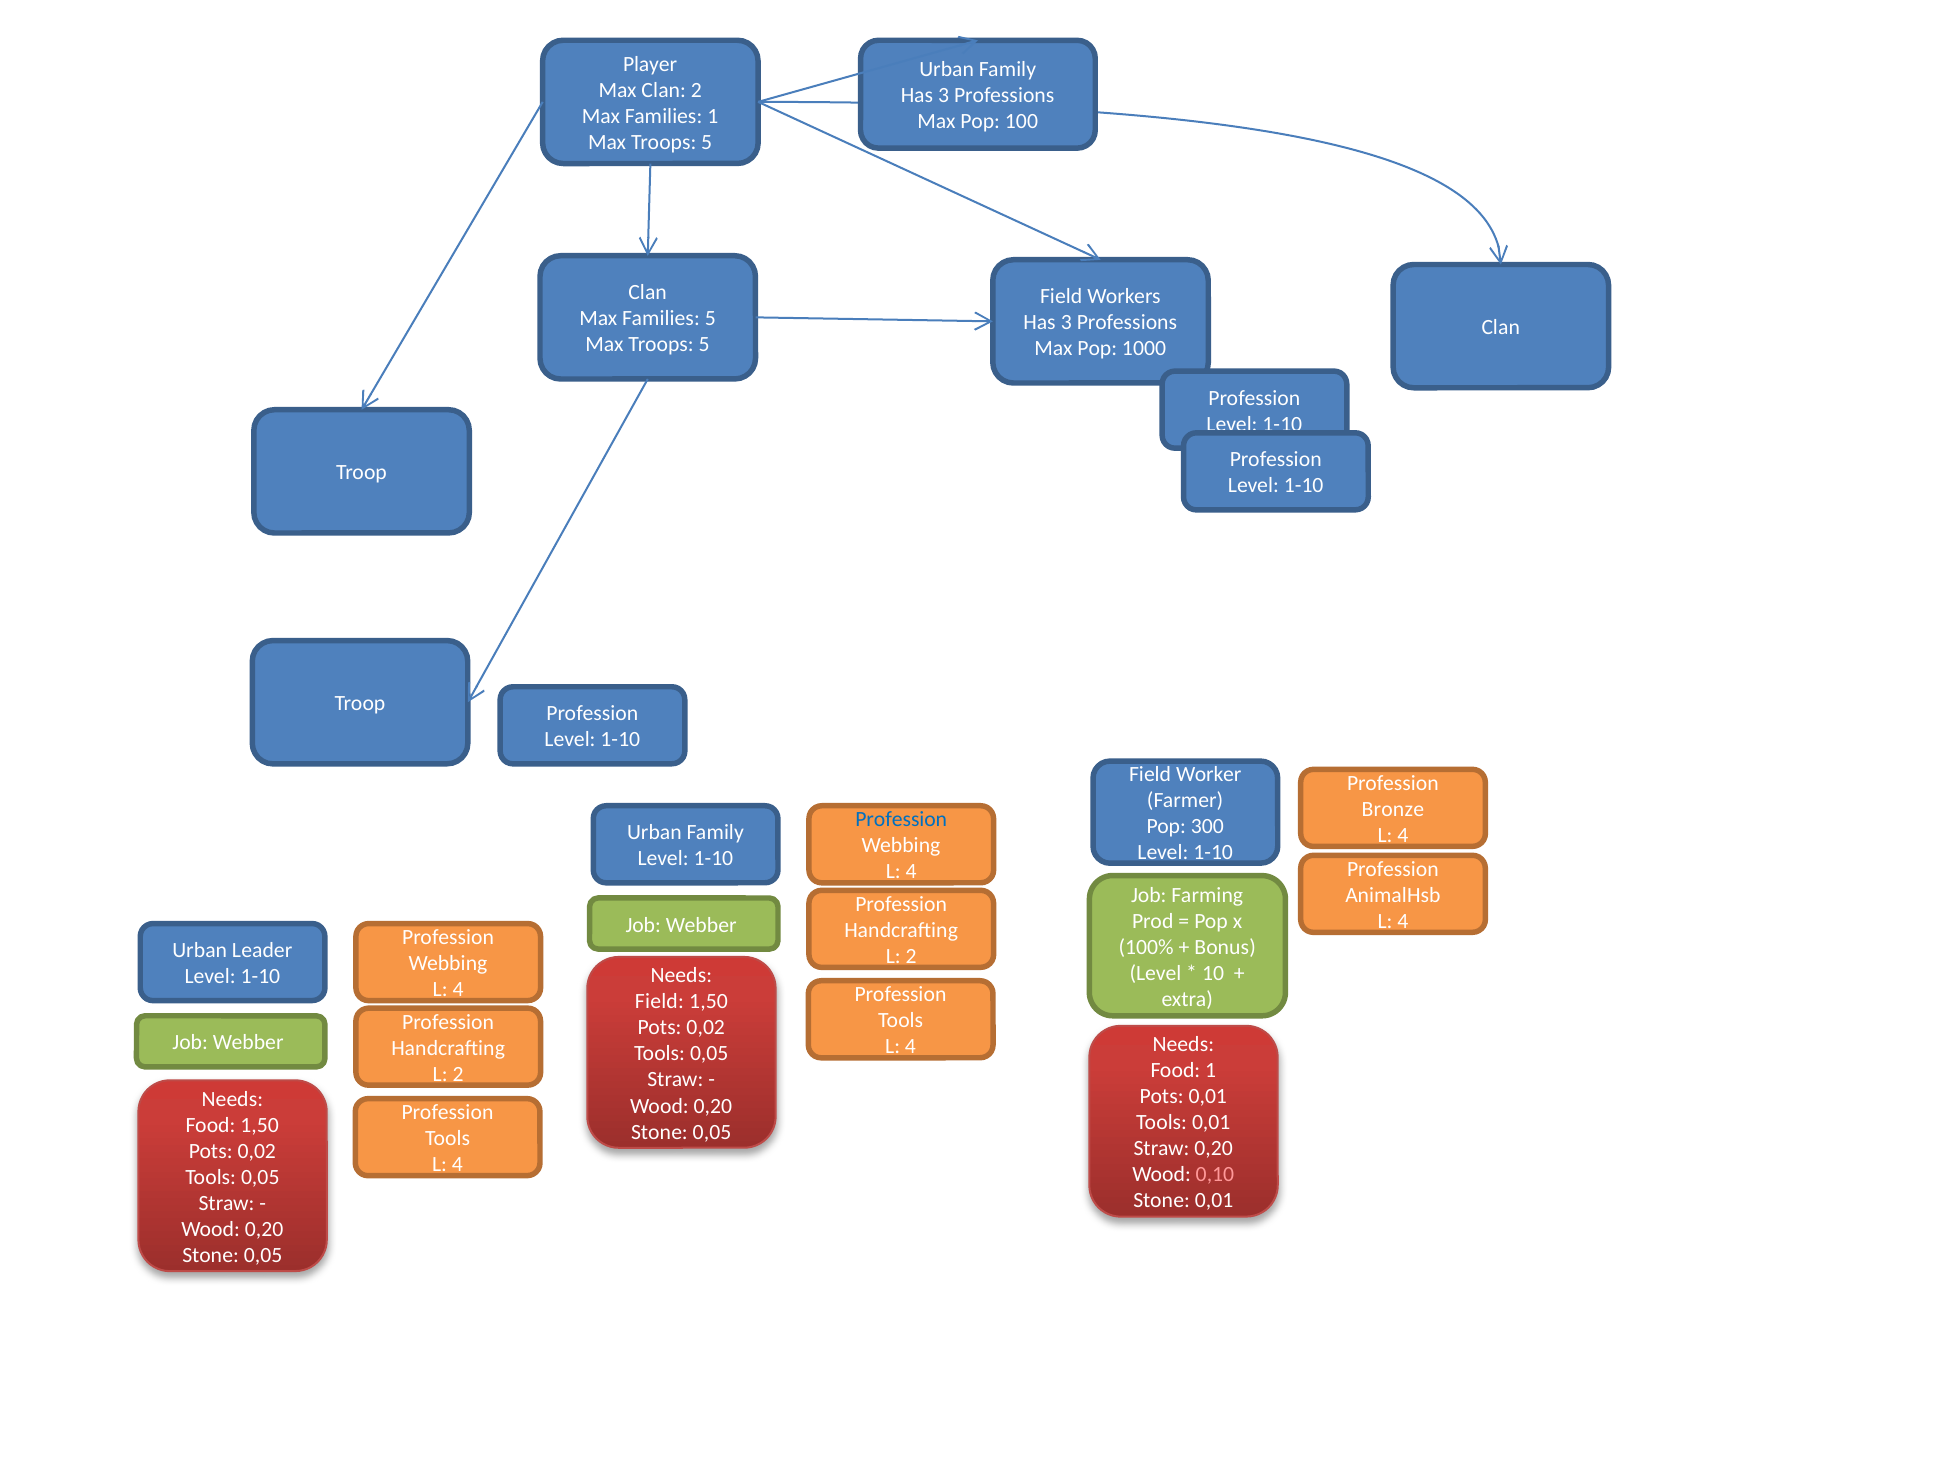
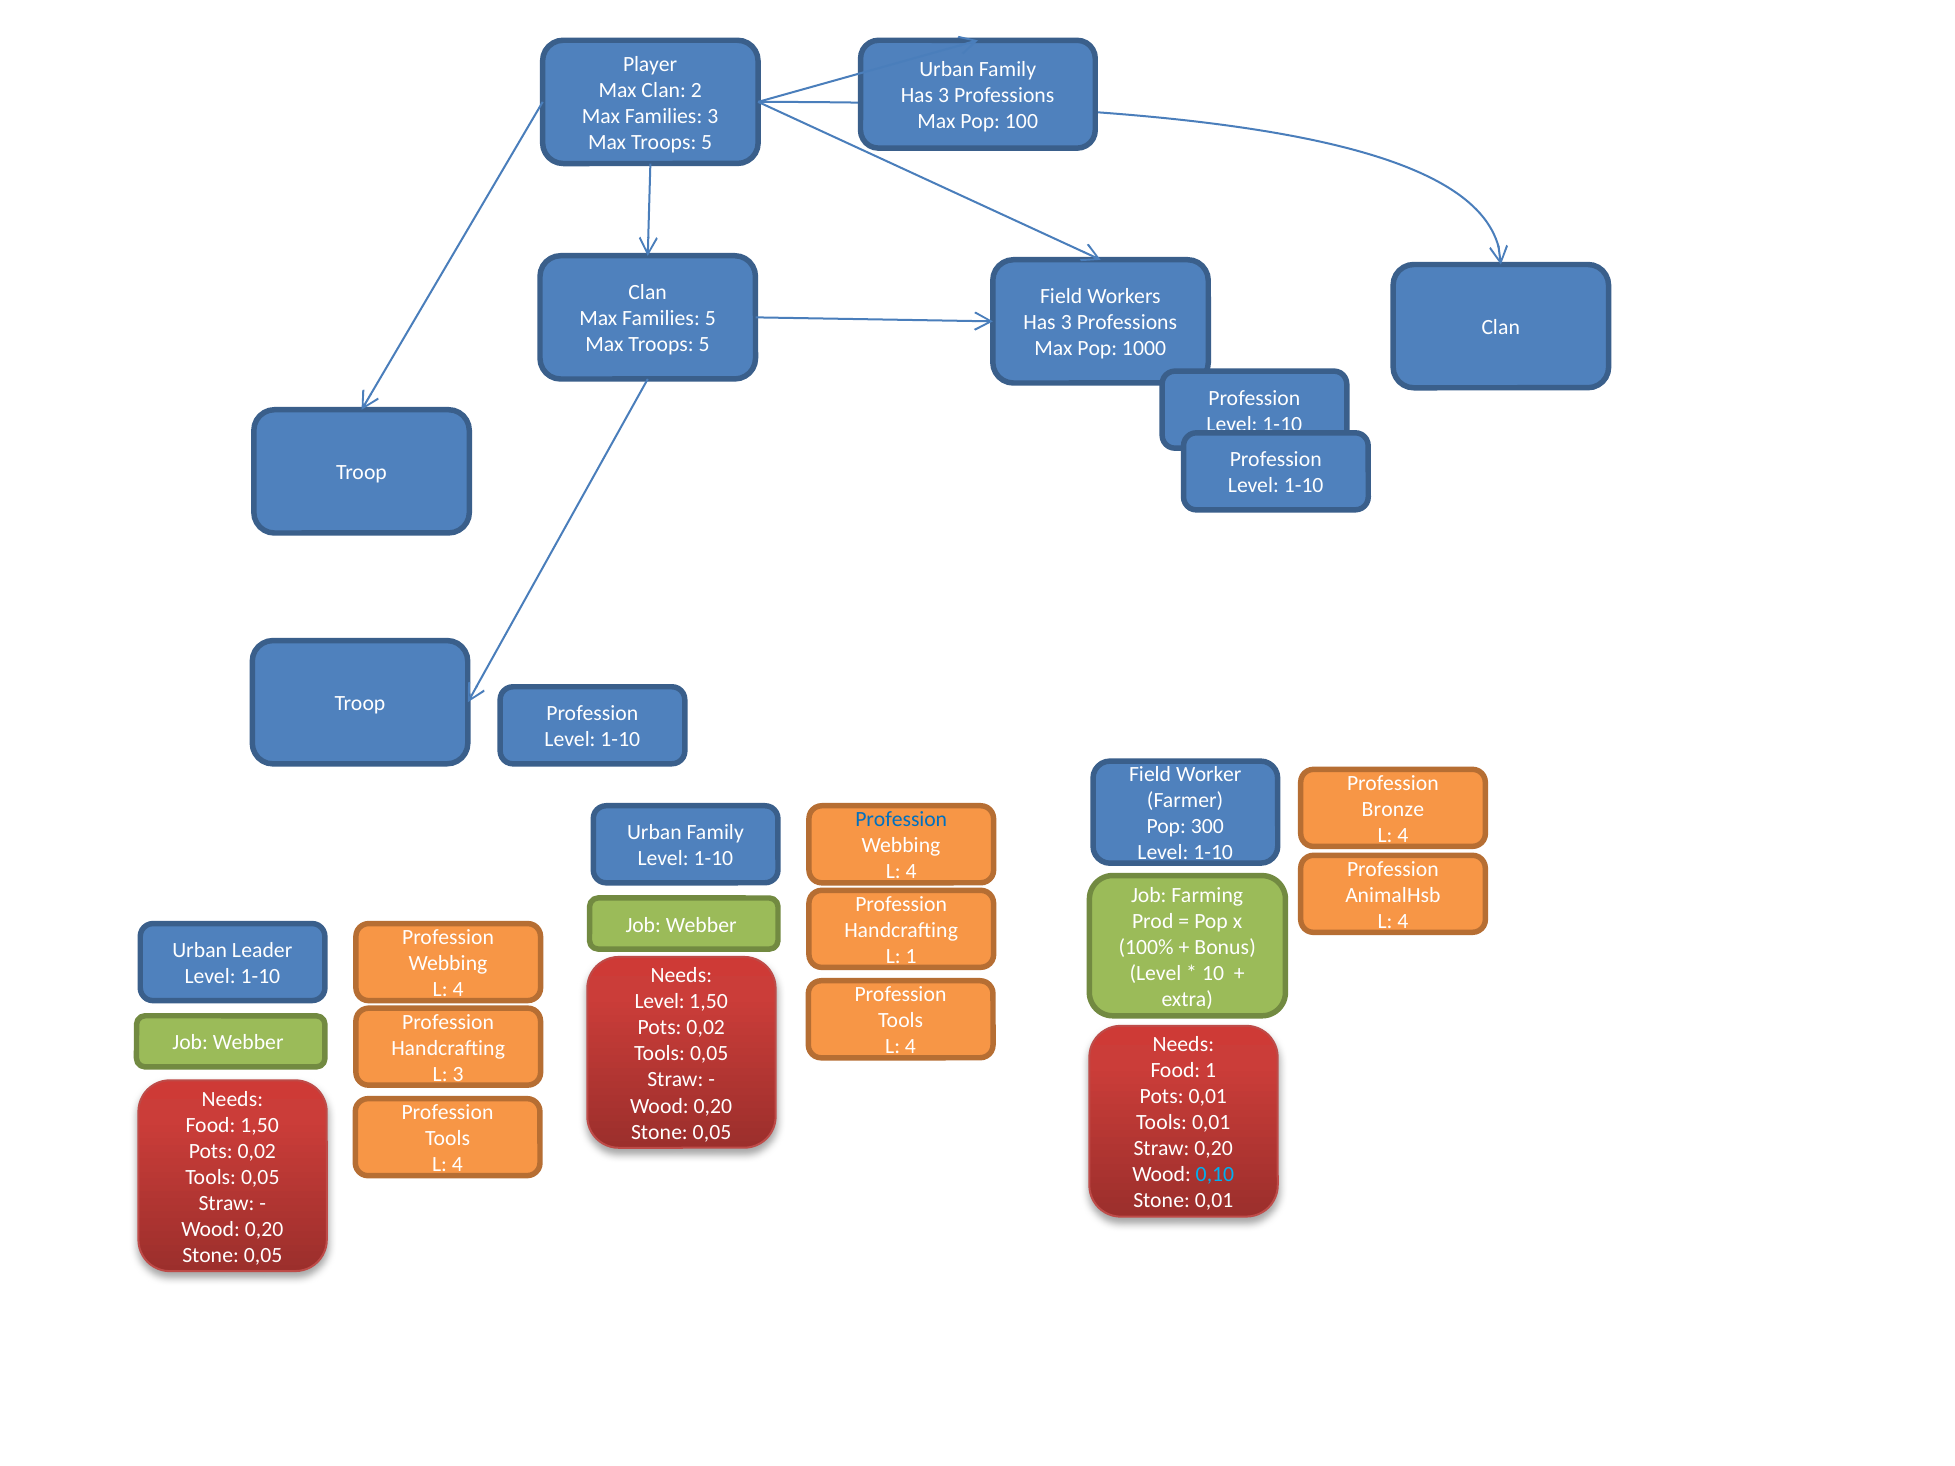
Families 1: 1 -> 3
2 at (911, 956): 2 -> 1
Field at (659, 1002): Field -> Level
2 at (458, 1074): 2 -> 3
0,10 colour: pink -> light blue
